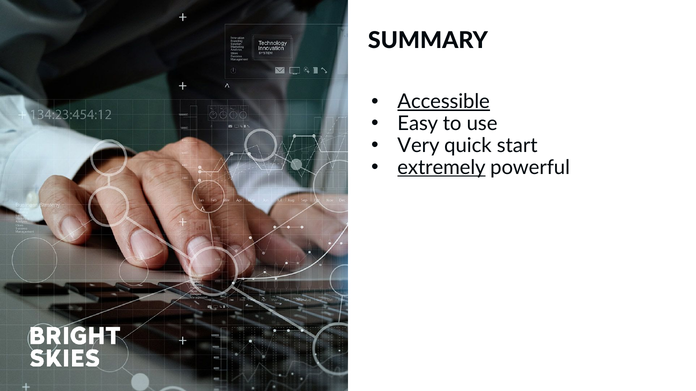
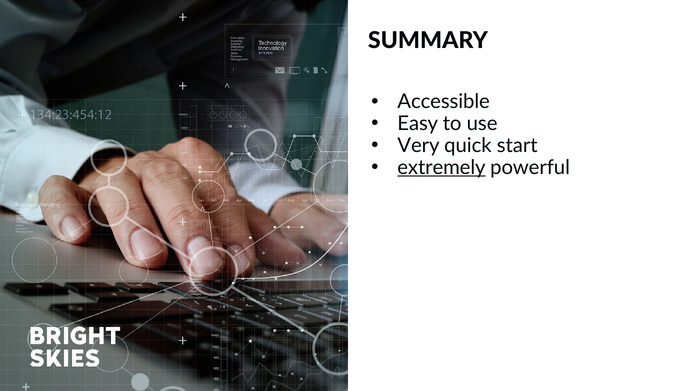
Accessible underline: present -> none
